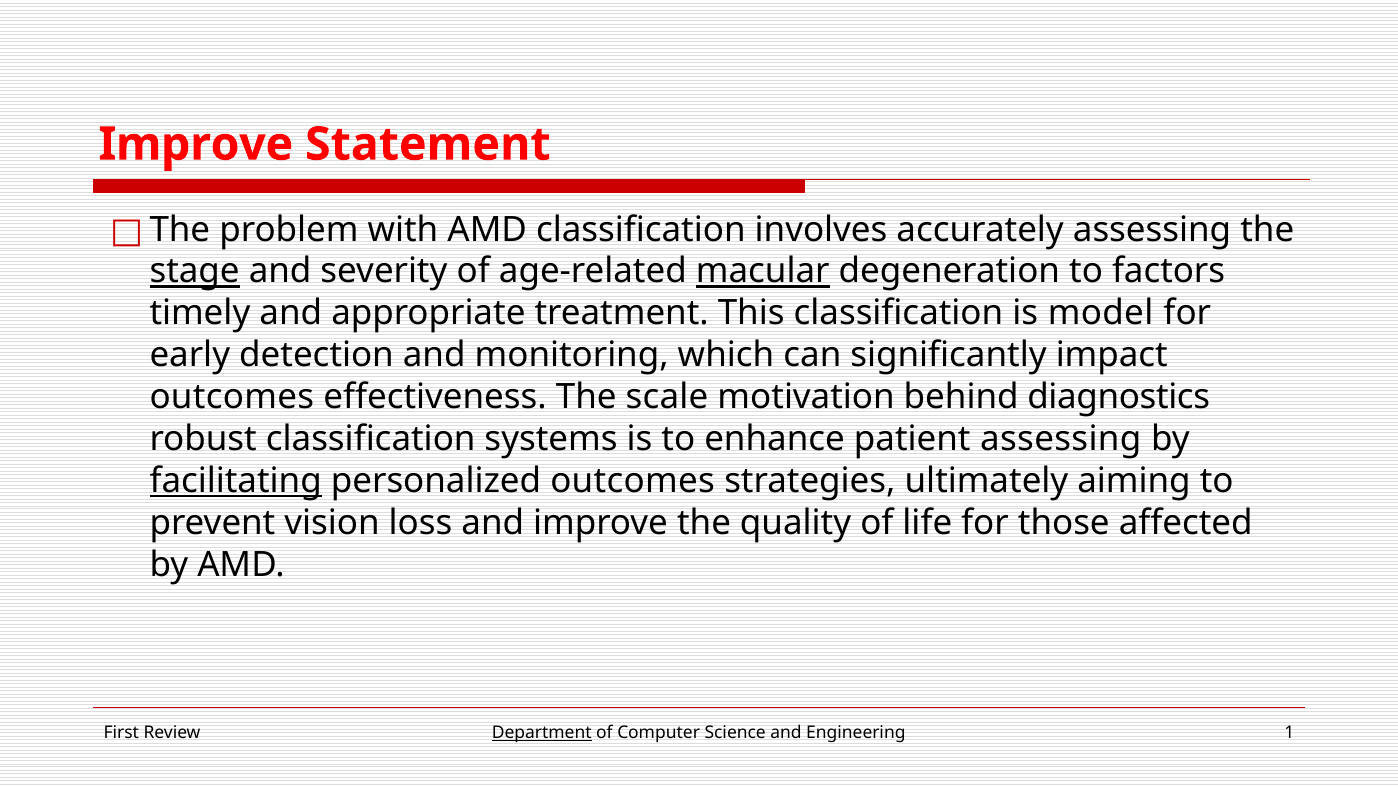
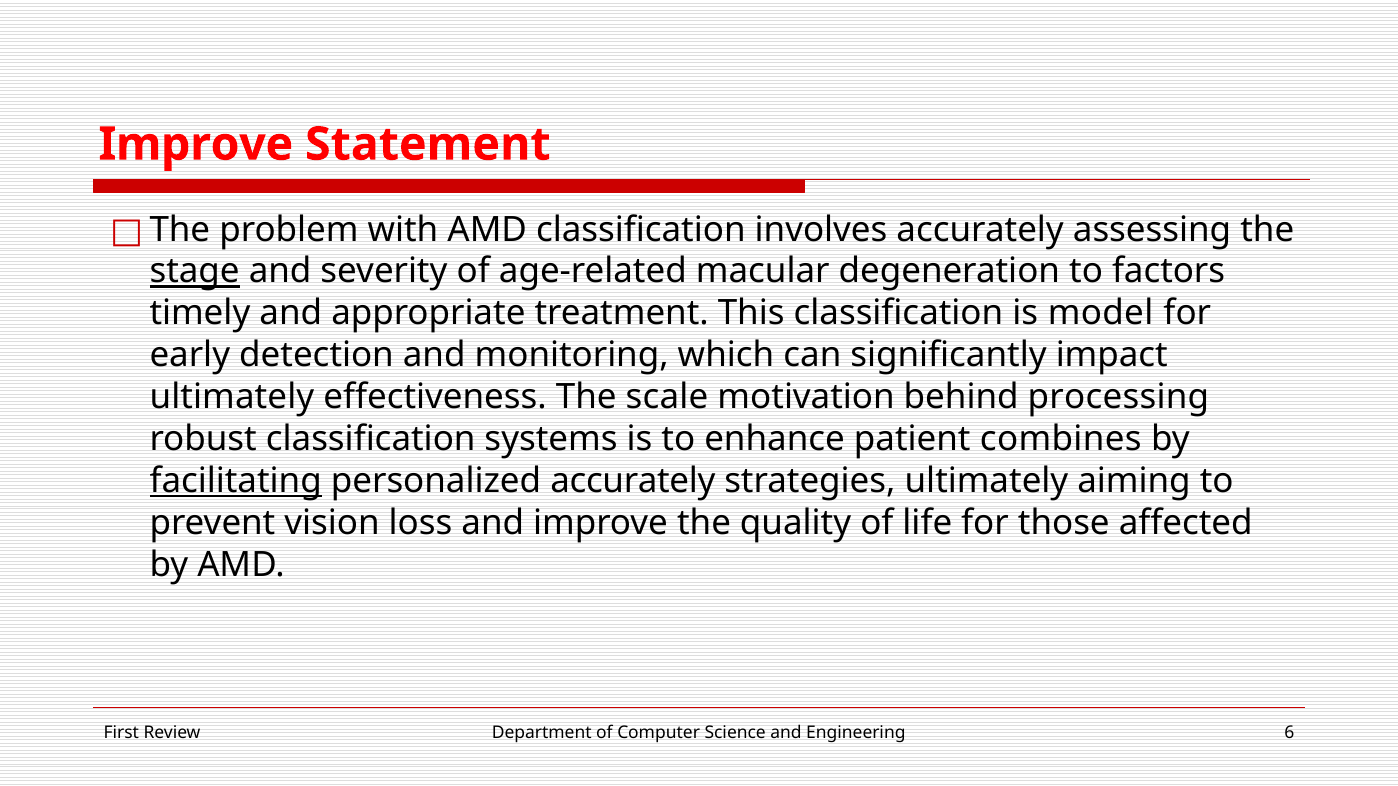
macular underline: present -> none
outcomes at (232, 397): outcomes -> ultimately
diagnostics: diagnostics -> processing
patient assessing: assessing -> combines
personalized outcomes: outcomes -> accurately
Department underline: present -> none
1: 1 -> 6
